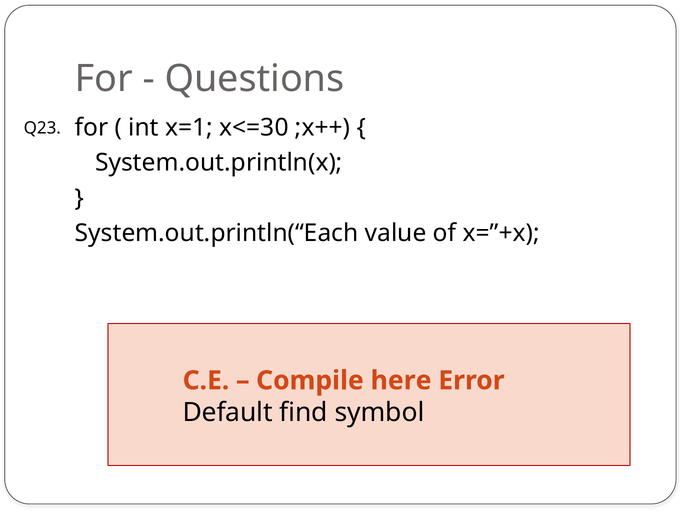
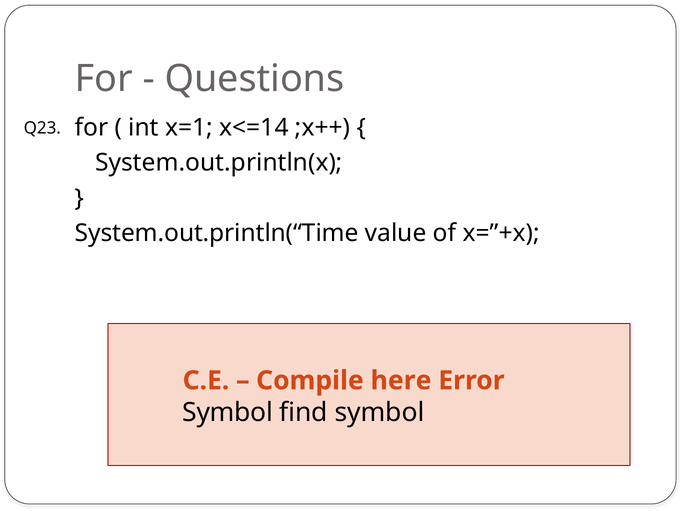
x<=30: x<=30 -> x<=14
System.out.println(“Each: System.out.println(“Each -> System.out.println(“Time
Default at (228, 412): Default -> Symbol
